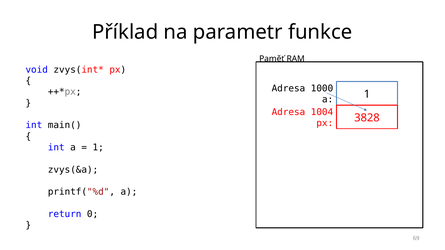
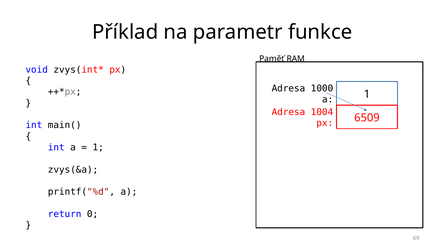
3828: 3828 -> 6509
